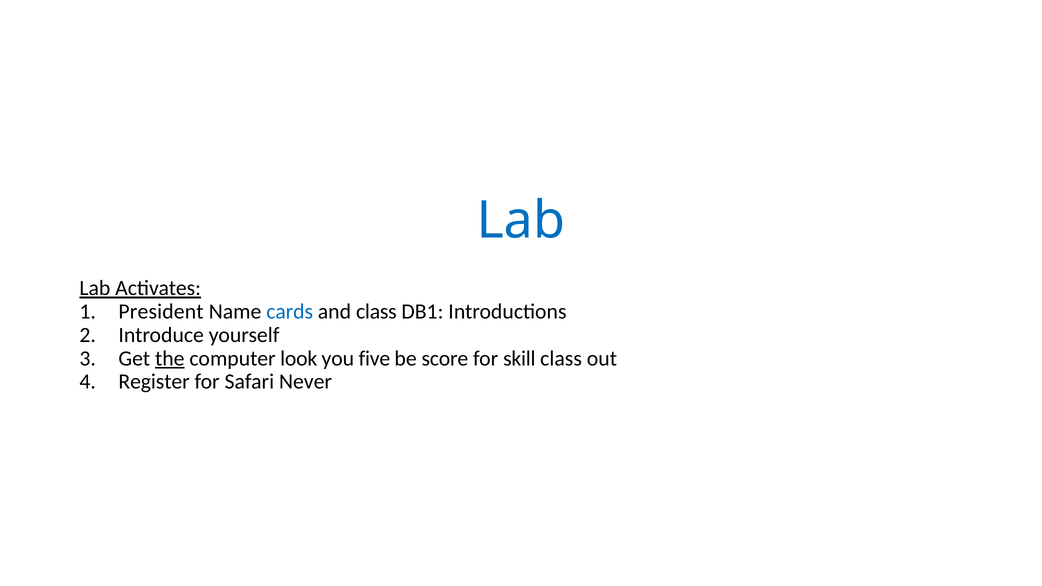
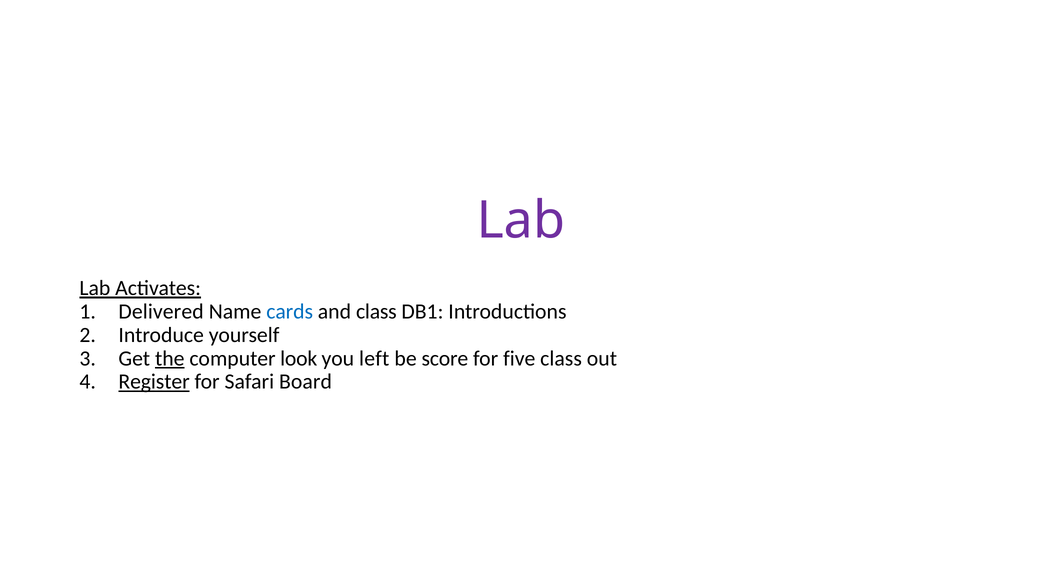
Lab at (521, 221) colour: blue -> purple
President: President -> Delivered
five: five -> left
skill: skill -> five
Register underline: none -> present
Never: Never -> Board
